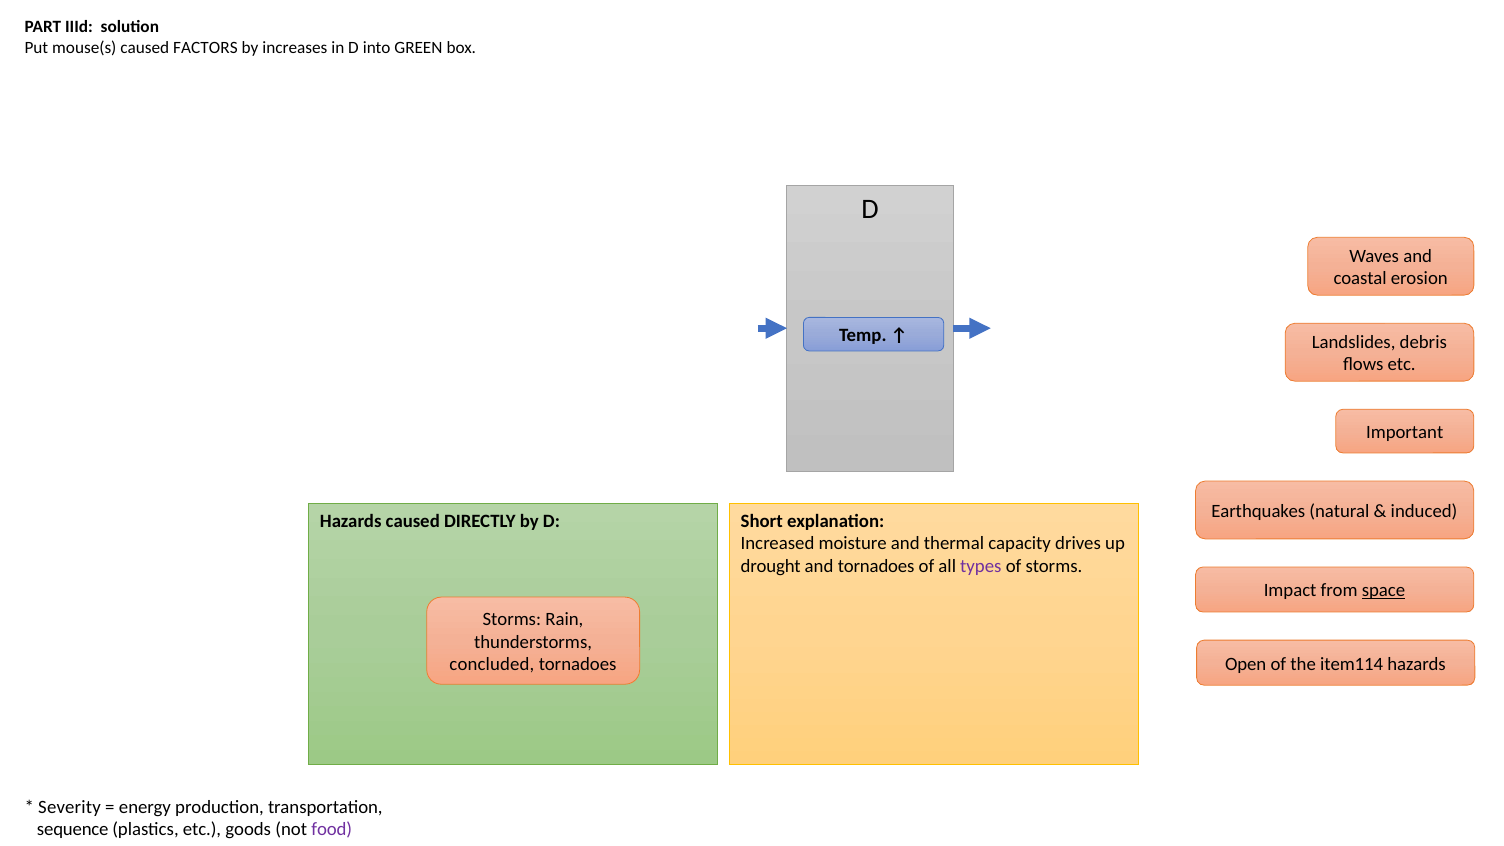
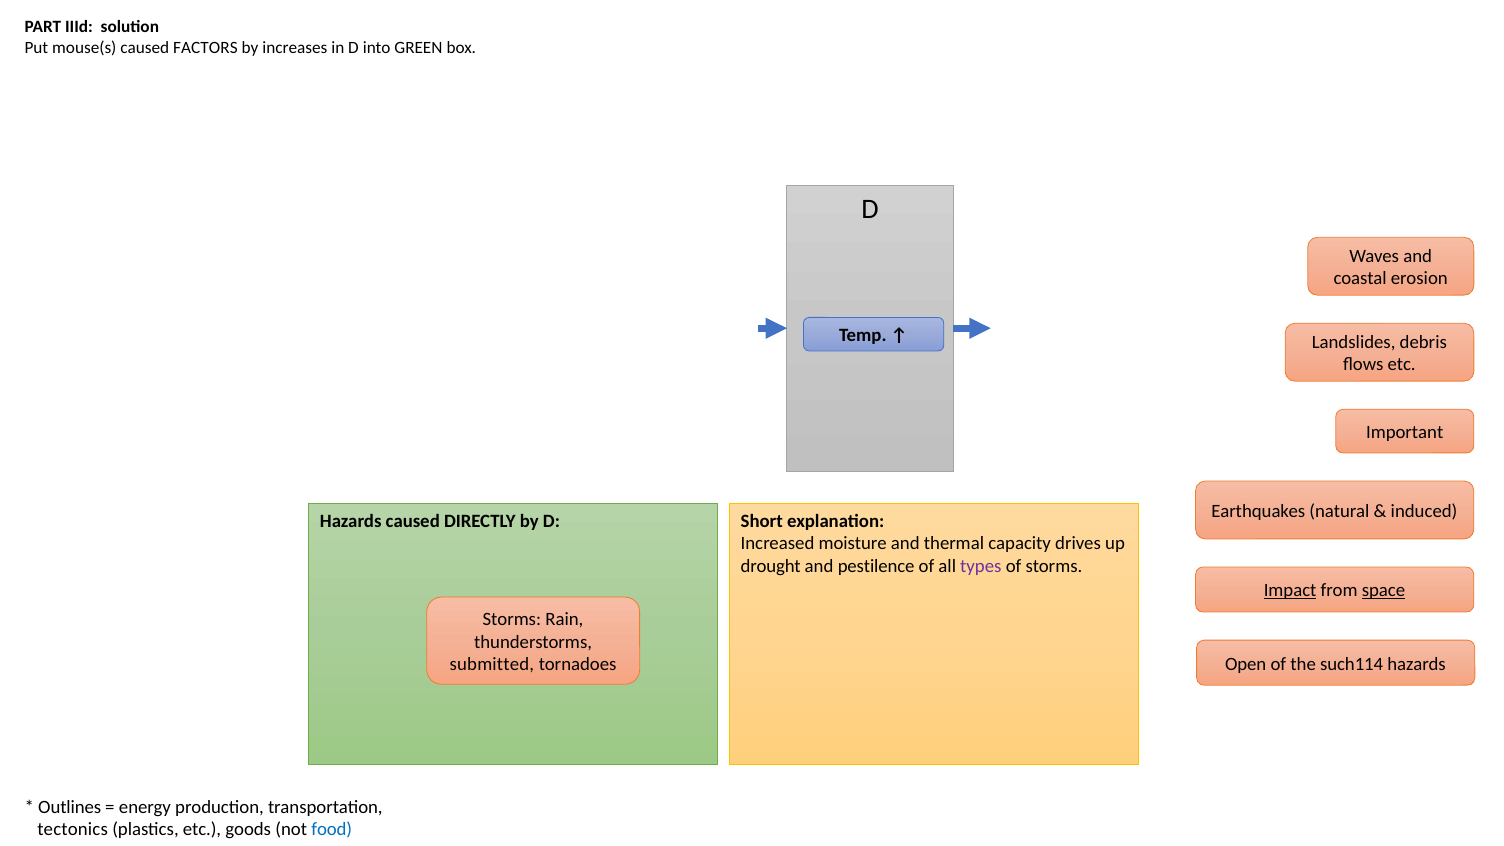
and tornadoes: tornadoes -> pestilence
Impact underline: none -> present
item114: item114 -> such114
concluded: concluded -> submitted
Severity: Severity -> Outlines
sequence: sequence -> tectonics
food colour: purple -> blue
